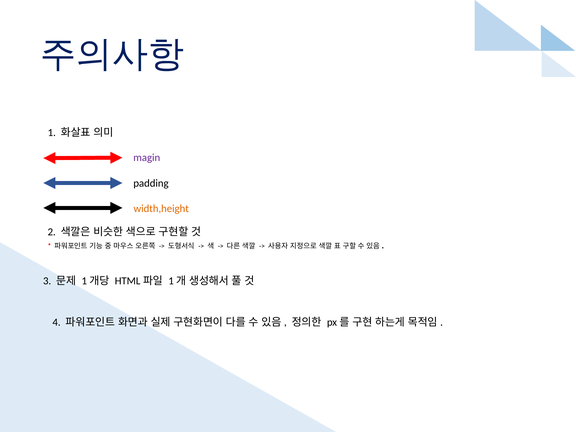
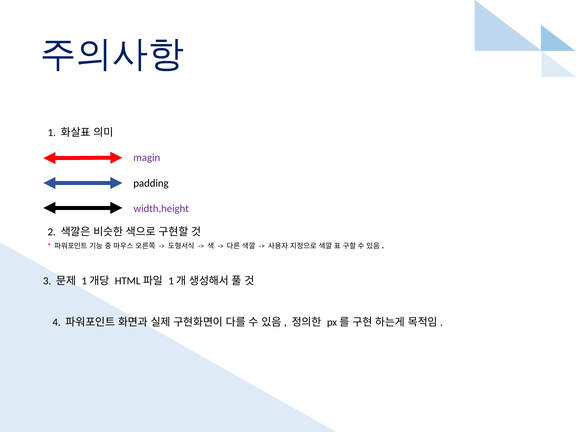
width,height colour: orange -> purple
